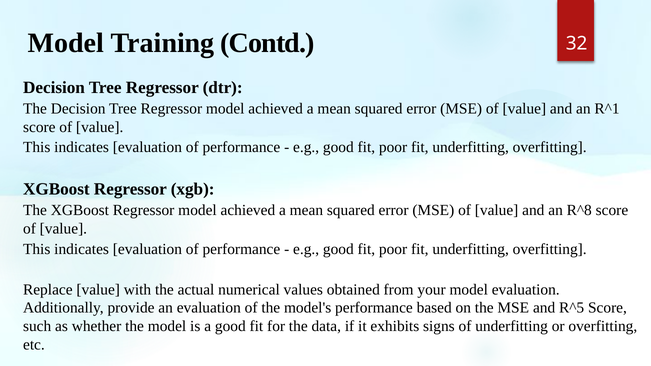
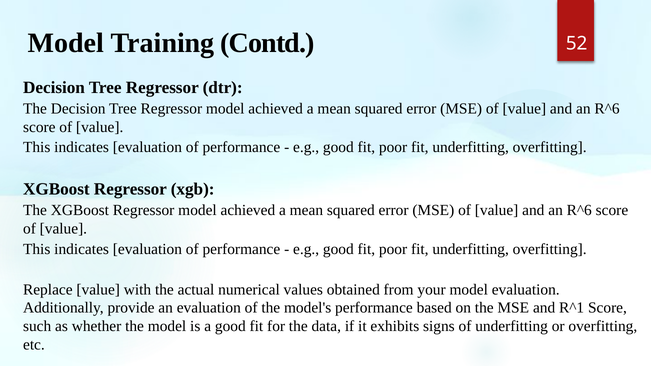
32: 32 -> 52
R^1 at (607, 109): R^1 -> R^6
R^8 at (579, 210): R^8 -> R^6
R^5: R^5 -> R^1
